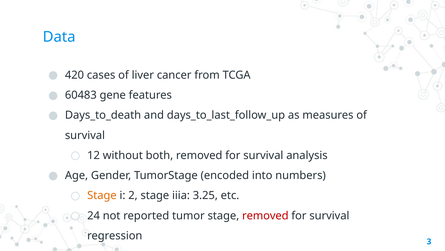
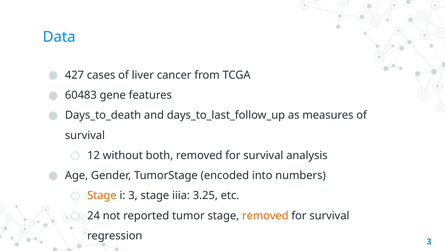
420: 420 -> 427
i 2: 2 -> 3
removed at (265, 215) colour: red -> orange
